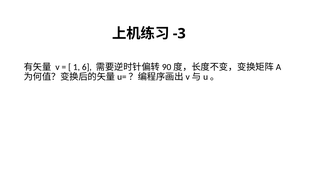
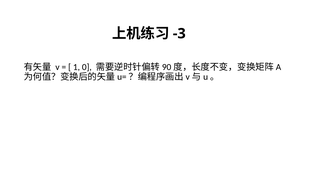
6: 6 -> 0
